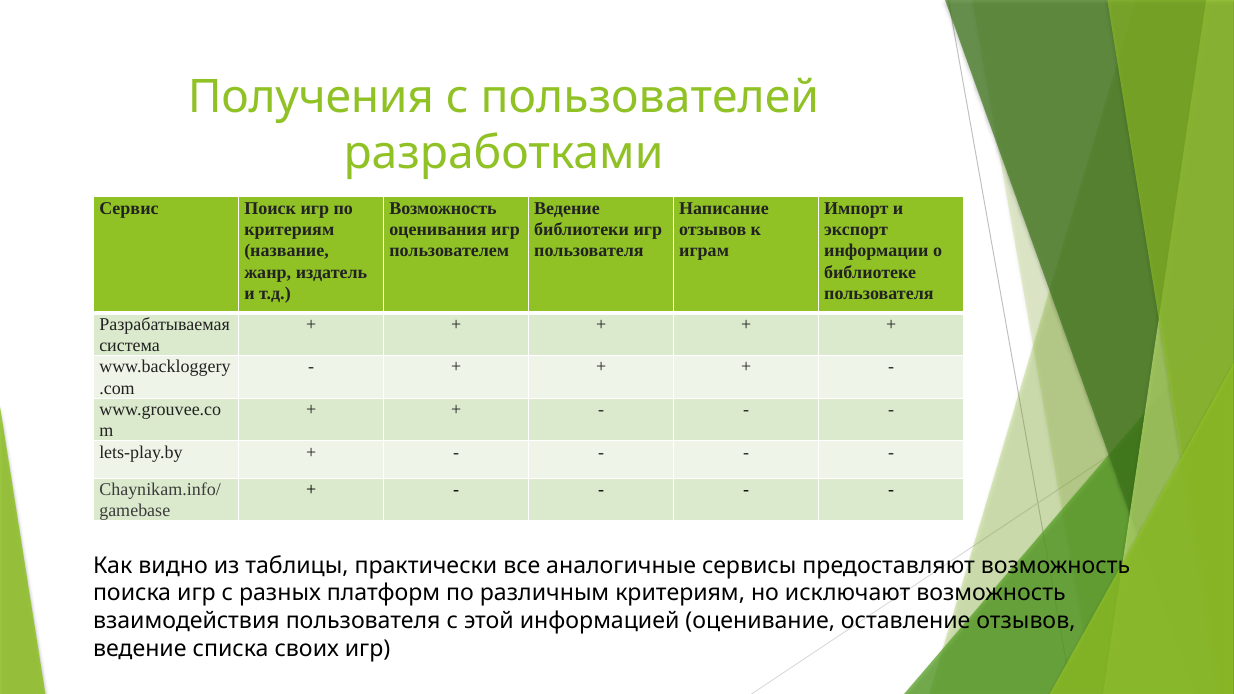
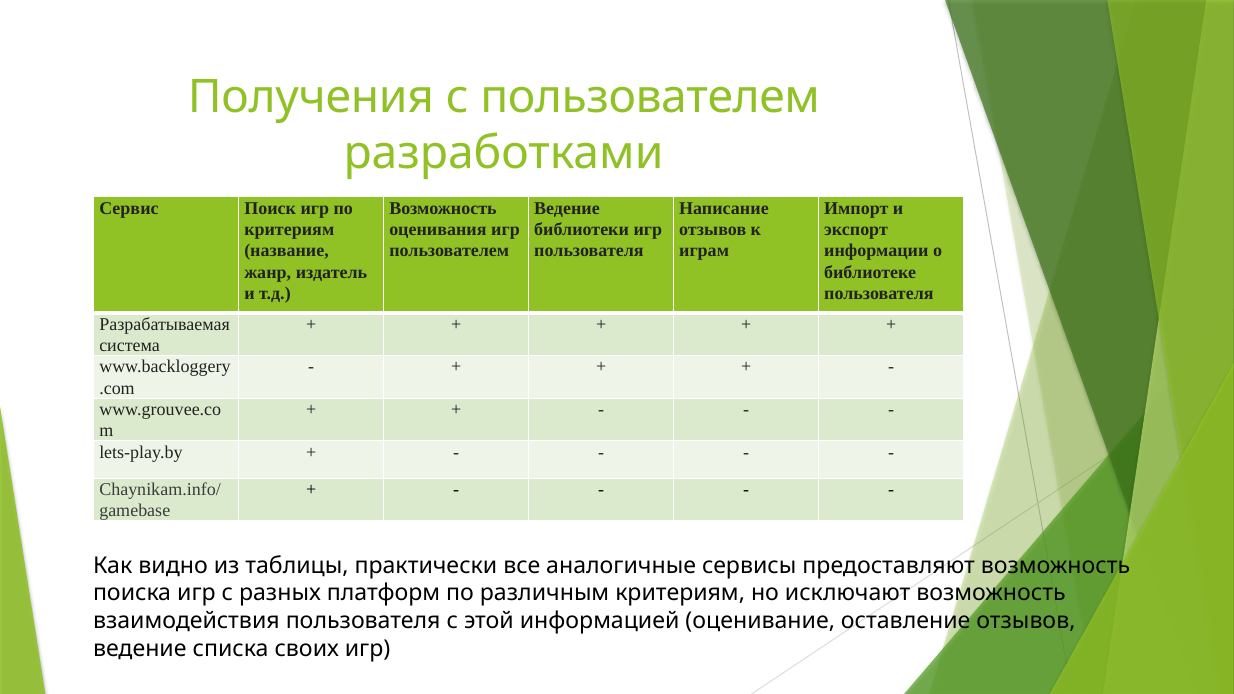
с пользователей: пользователей -> пользователем
